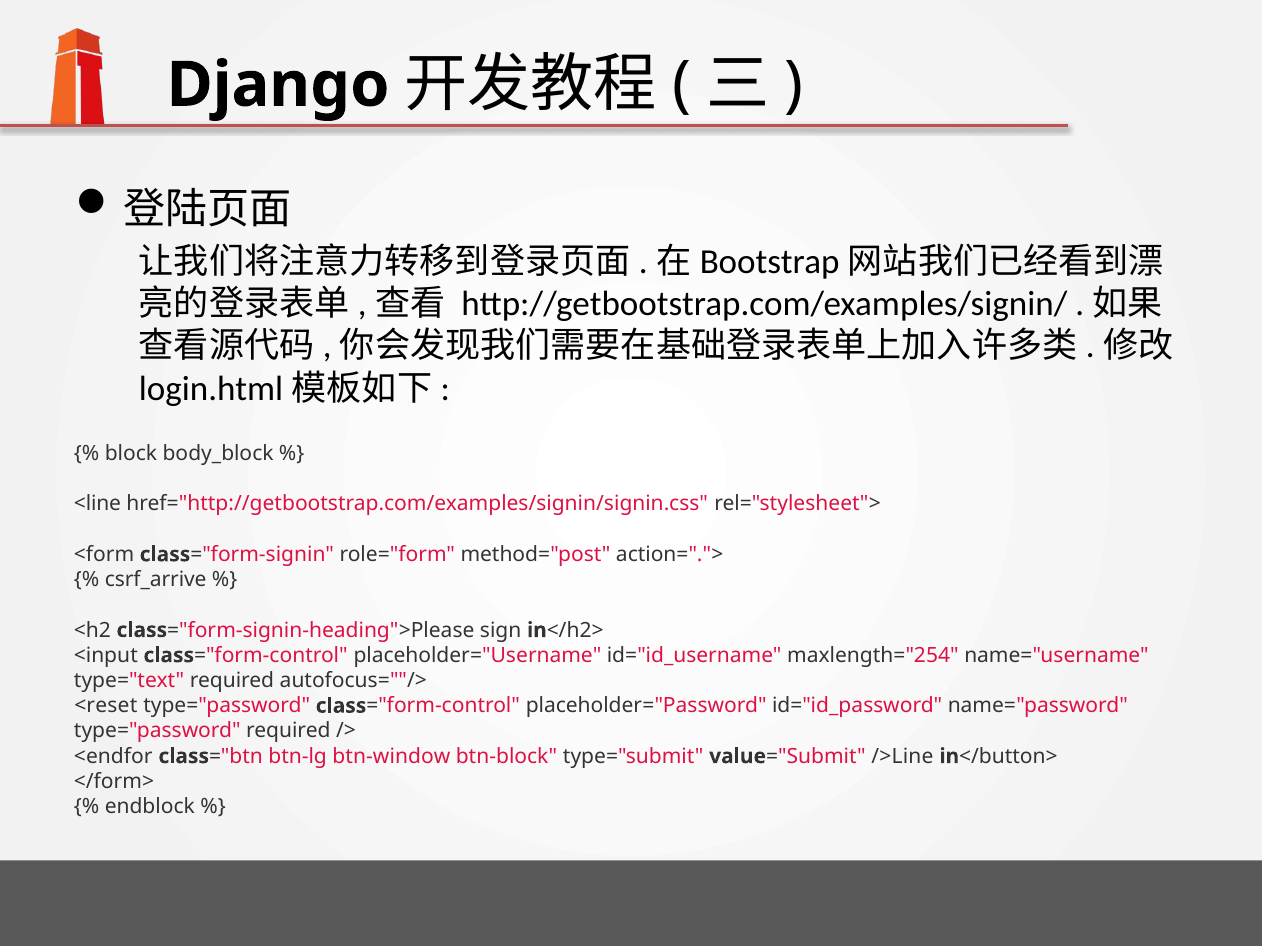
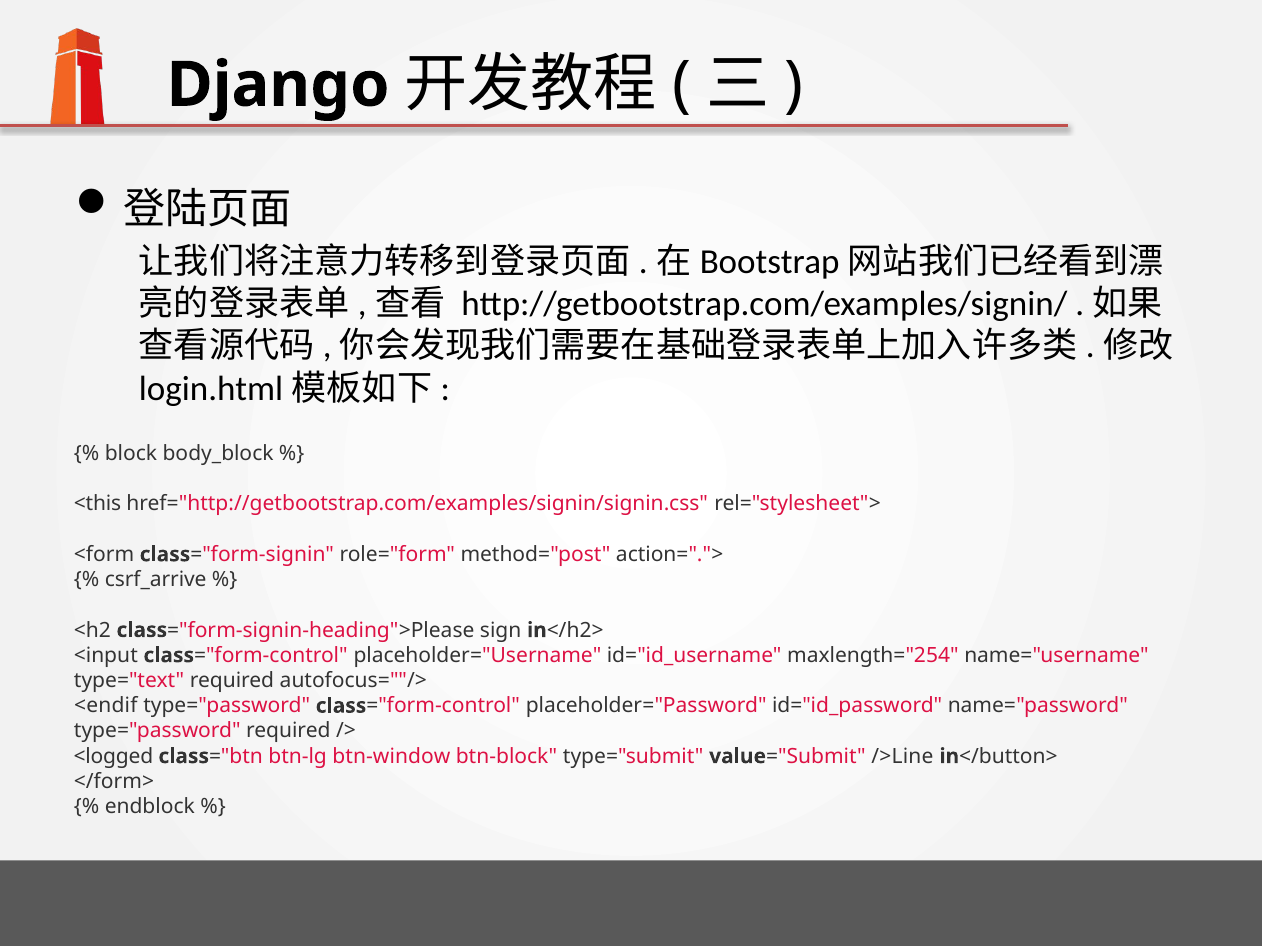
<line: <line -> <this
<reset: <reset -> <endif
<endfor: <endfor -> <logged
